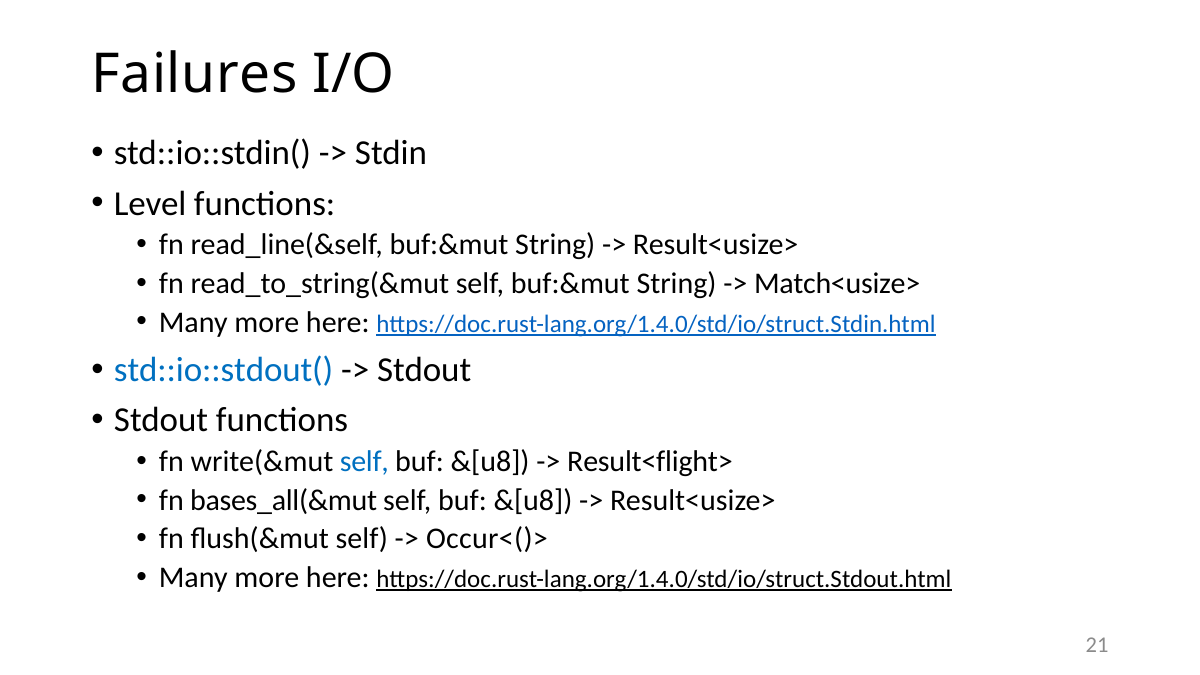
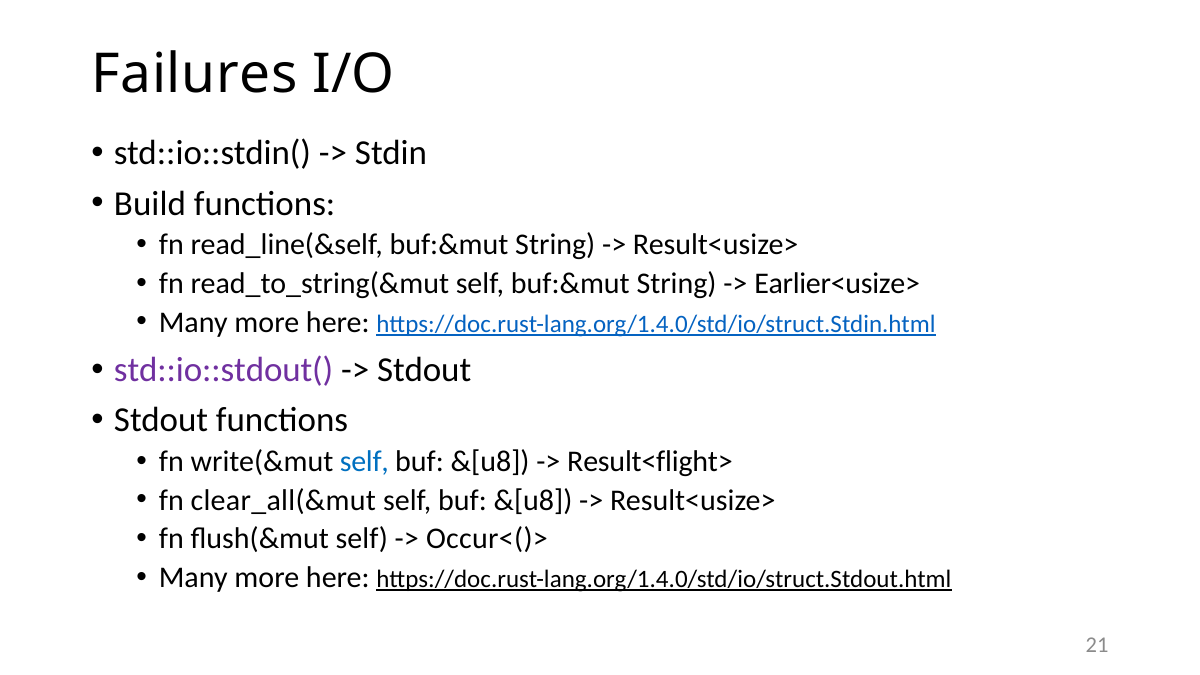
Level: Level -> Build
Match<usize>: Match<usize> -> Earlier<usize>
std::io::stdout( colour: blue -> purple
bases_all(&mut: bases_all(&mut -> clear_all(&mut
